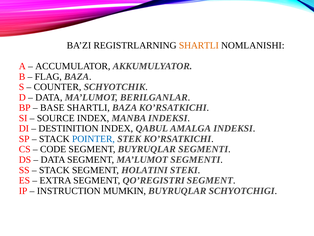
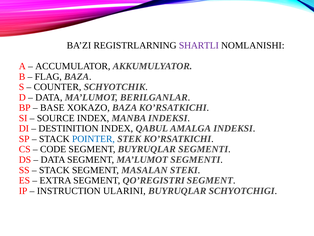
SHARTLI at (199, 45) colour: orange -> purple
BASE SHARTLI: SHARTLI -> XOKAZO
HOLATINI: HOLATINI -> MASALAN
MUMKIN: MUMKIN -> ULARINI
